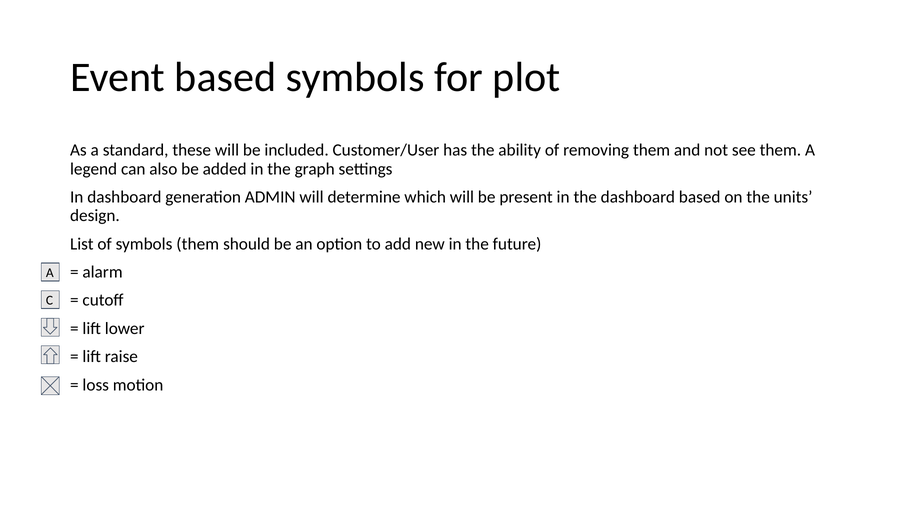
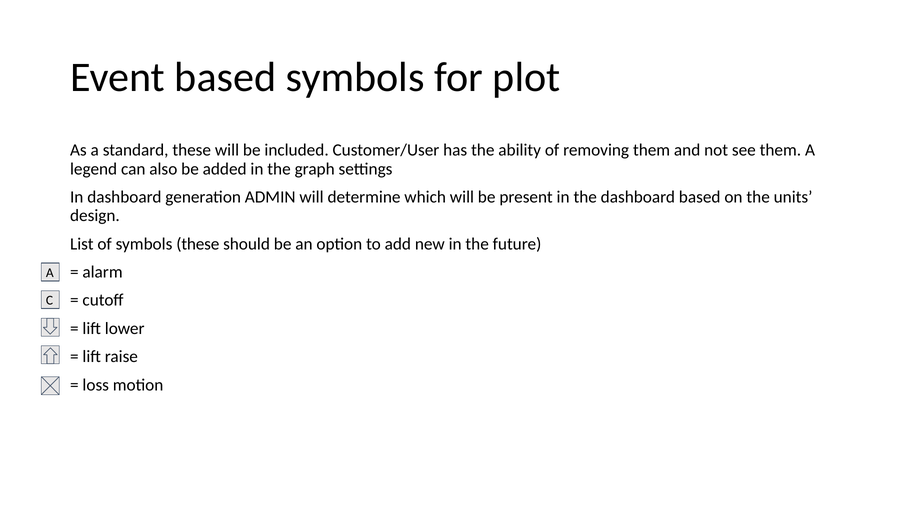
symbols them: them -> these
